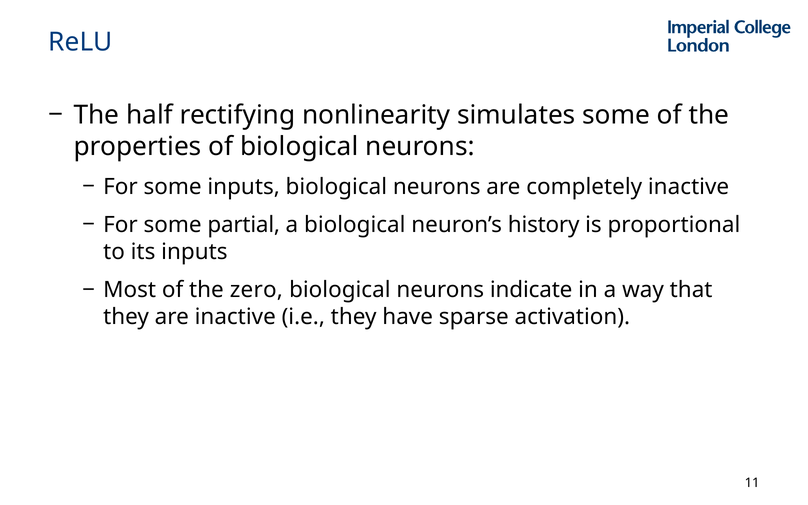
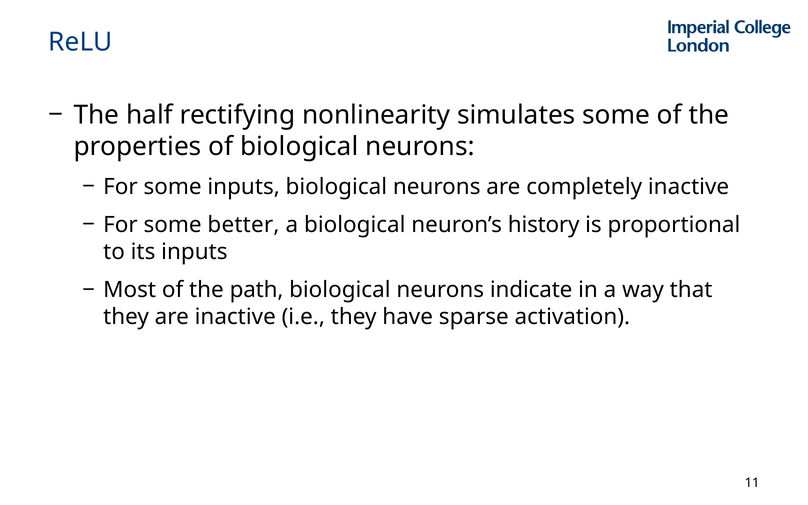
partial: partial -> better
zero: zero -> path
